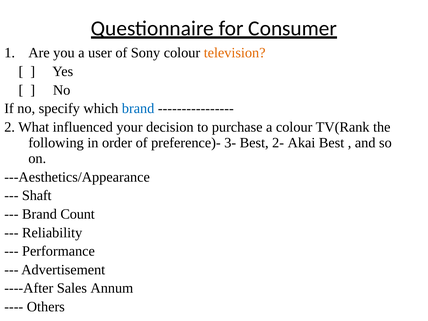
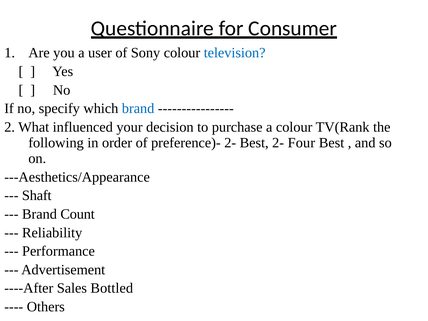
television colour: orange -> blue
preference)- 3-: 3- -> 2-
Akai: Akai -> Four
Annum: Annum -> Bottled
